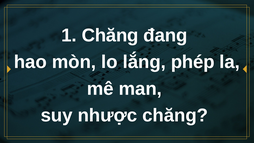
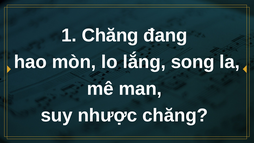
phép: phép -> song
